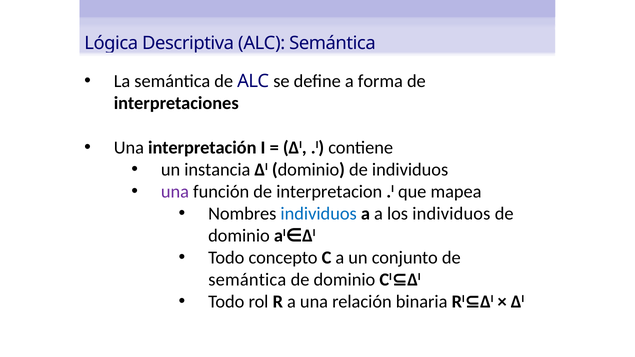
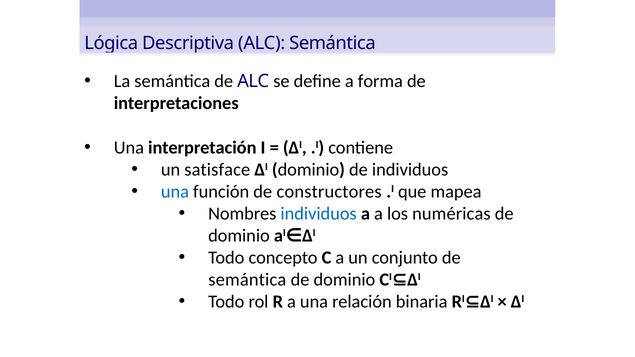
instancia: instancia -> satisface
una at (175, 192) colour: purple -> blue
interpretacion: interpretacion -> constructores
los individuos: individuos -> numéricas
